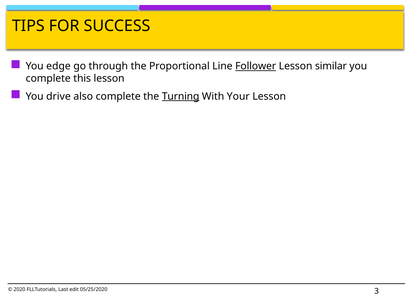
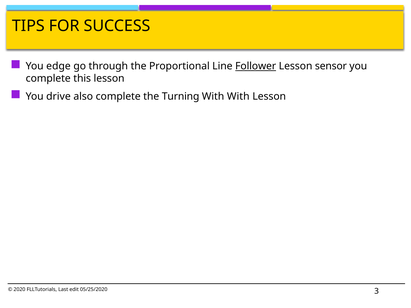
similar: similar -> sensor
Turning underline: present -> none
With Your: Your -> With
